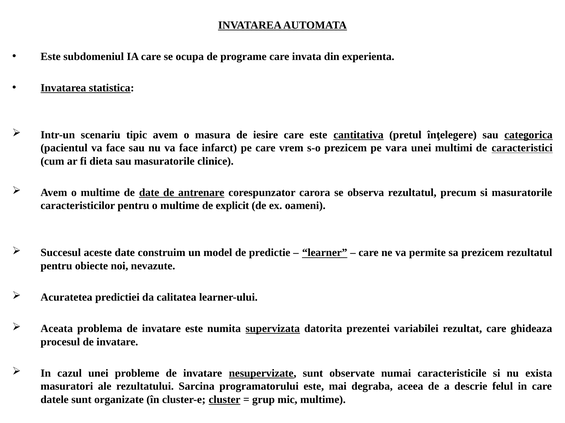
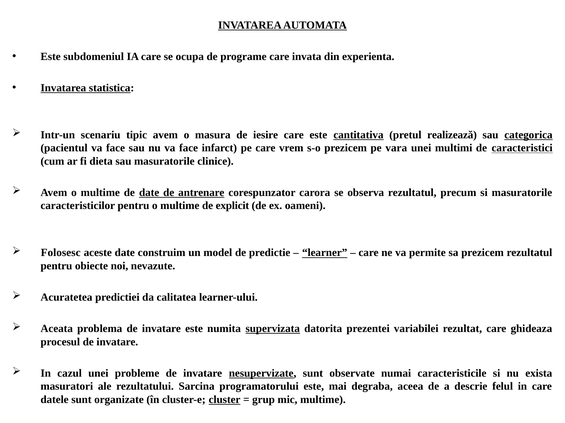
înţelegere: înţelegere -> realizează
Succesul: Succesul -> Folosesc
